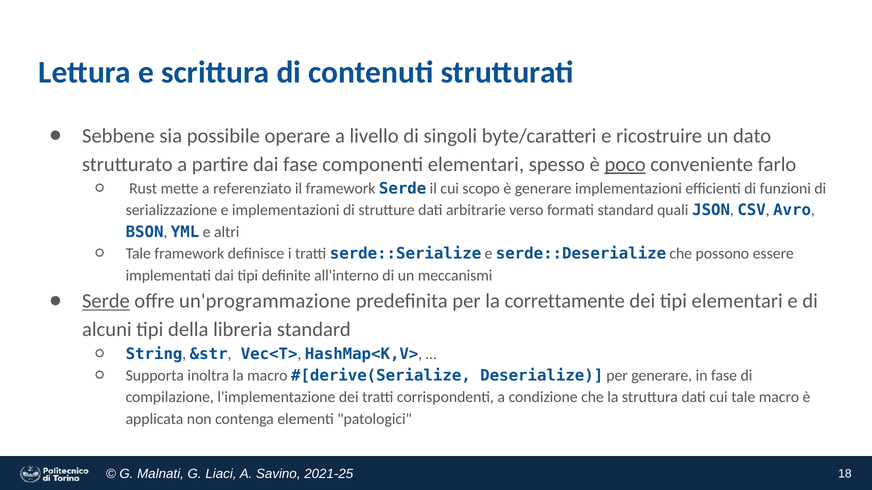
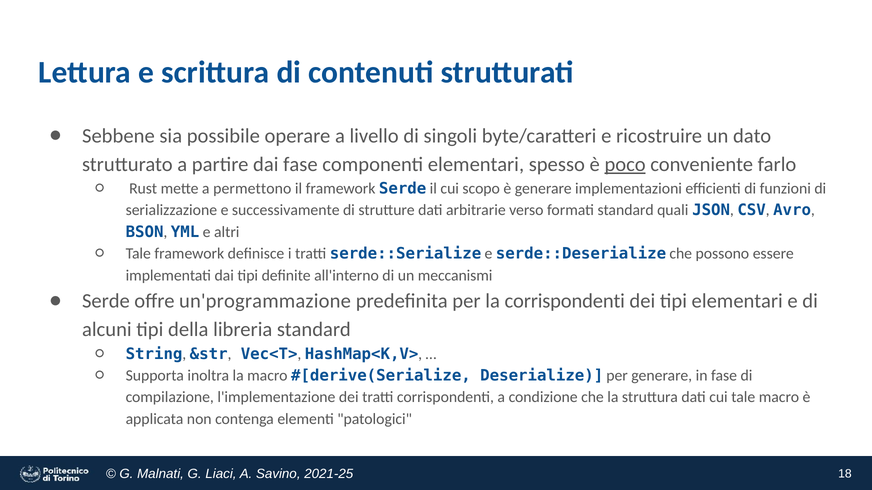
referenziato: referenziato -> permettono
e implementazioni: implementazioni -> successivamente
Serde at (106, 302) underline: present -> none
la correttamente: correttamente -> corrispondenti
